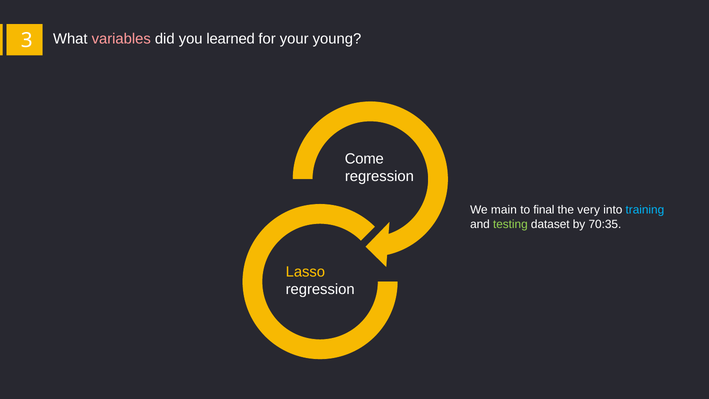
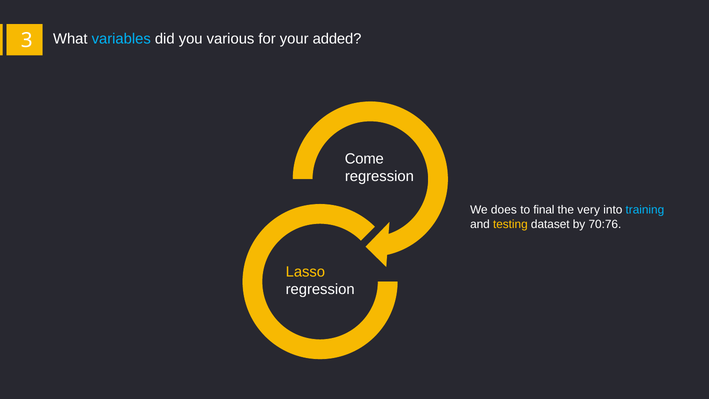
variables colour: pink -> light blue
learned: learned -> various
young: young -> added
main: main -> does
testing colour: light green -> yellow
70:35: 70:35 -> 70:76
